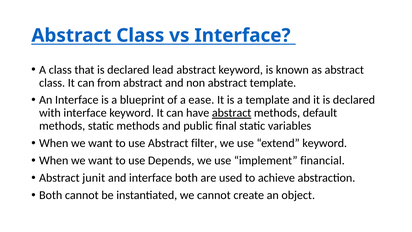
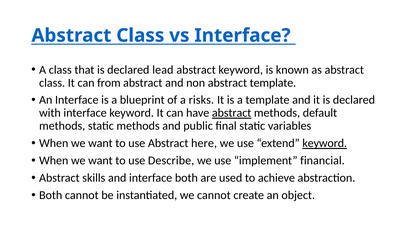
ease: ease -> risks
filter: filter -> here
keyword at (325, 143) underline: none -> present
Depends: Depends -> Describe
junit: junit -> skills
